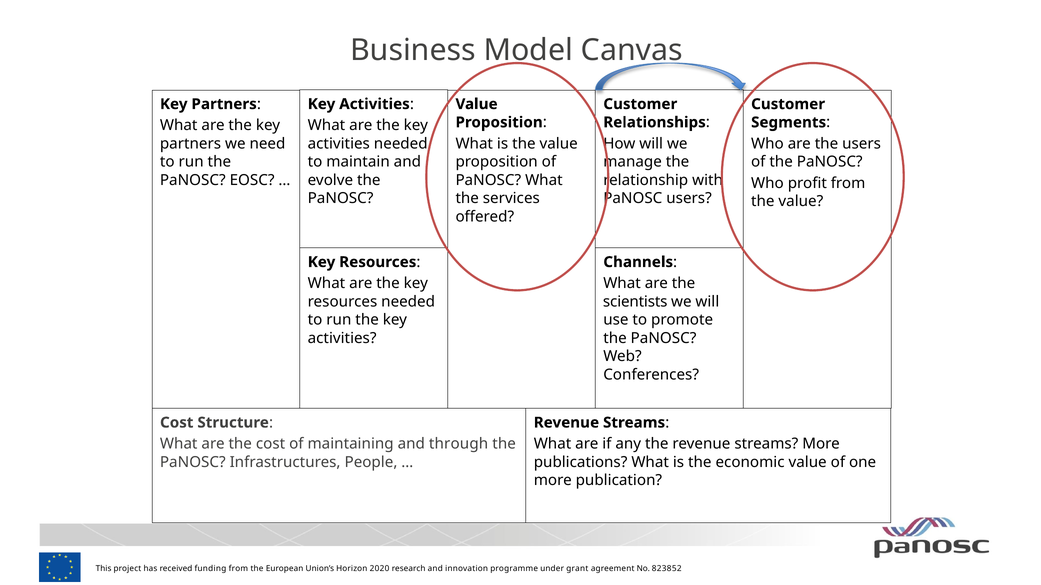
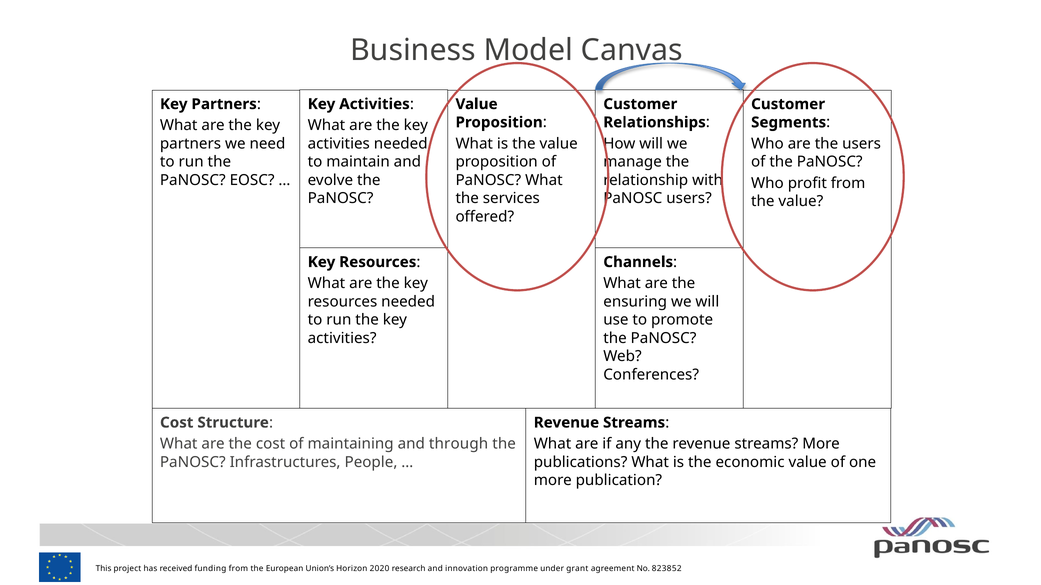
scientists: scientists -> ensuring
